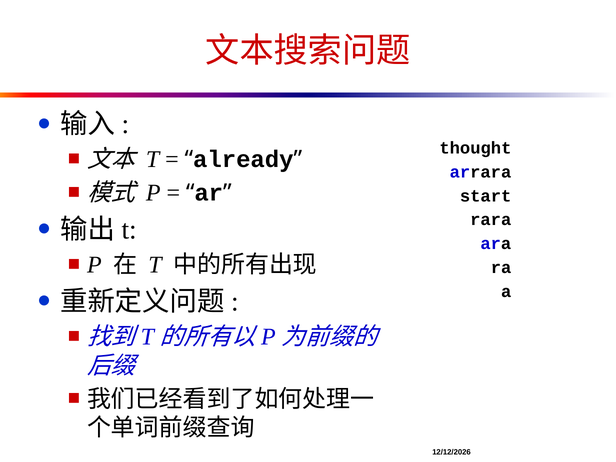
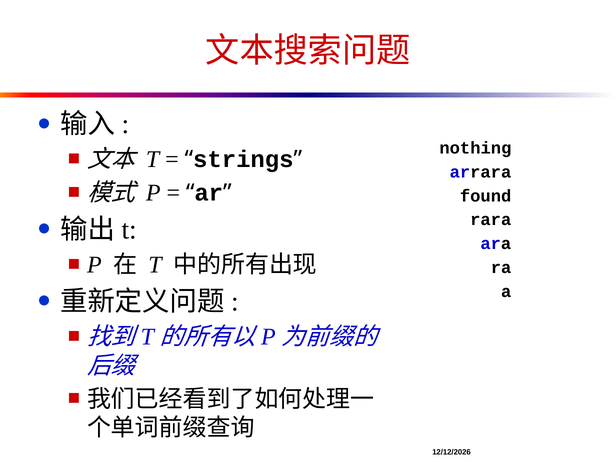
thought: thought -> nothing
already: already -> strings
start: start -> found
